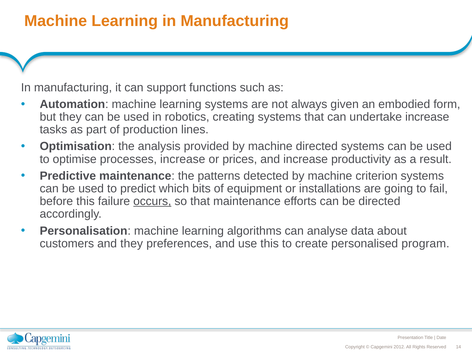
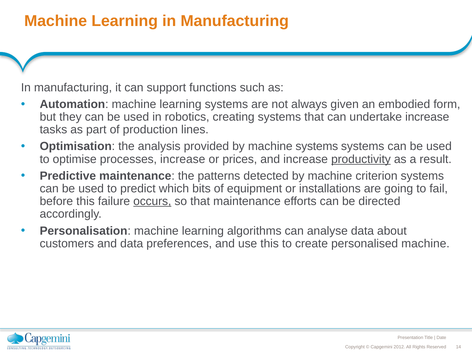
machine directed: directed -> systems
productivity underline: none -> present
and they: they -> data
personalised program: program -> machine
